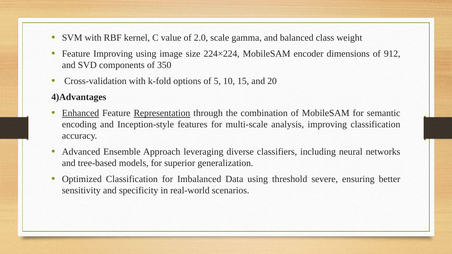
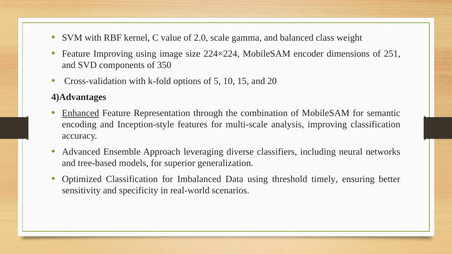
912: 912 -> 251
Representation underline: present -> none
severe: severe -> timely
